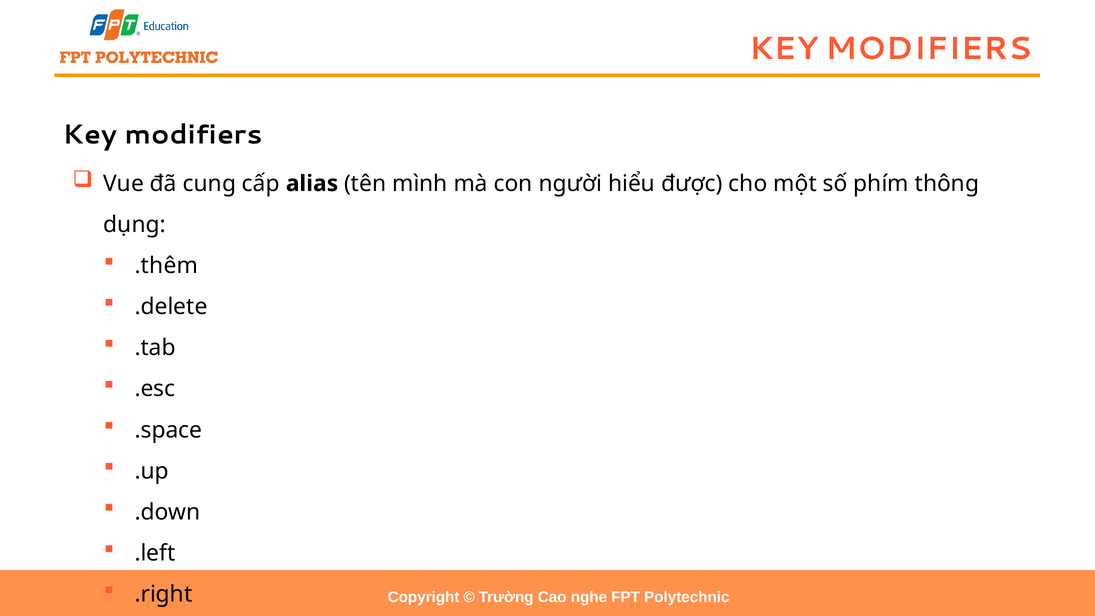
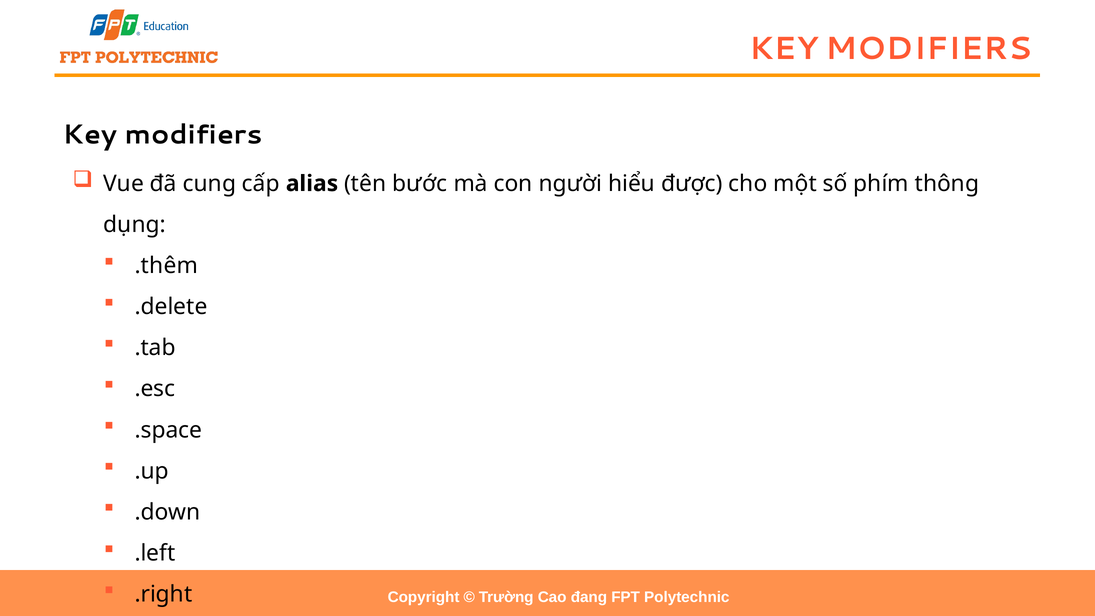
mình: mình -> bước
nghe: nghe -> đang
